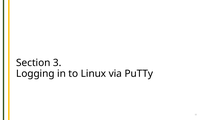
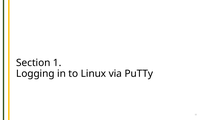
3: 3 -> 1
